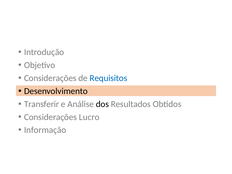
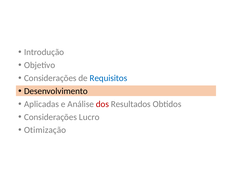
Transferir: Transferir -> Aplicadas
dos colour: black -> red
Informação: Informação -> Otimização
